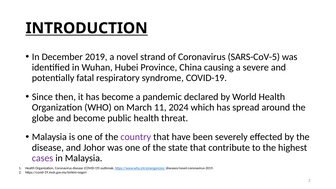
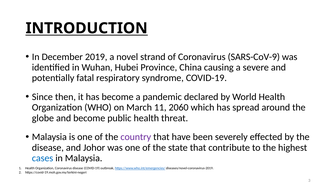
SARS-CoV-5: SARS-CoV-5 -> SARS-CoV-9
2024: 2024 -> 2060
cases colour: purple -> blue
